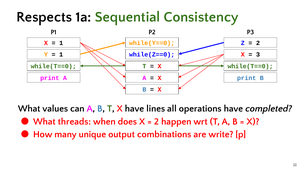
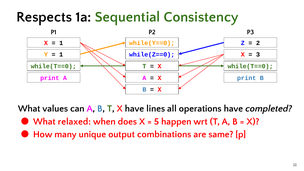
threads: threads -> relaxed
2 at (156, 121): 2 -> 5
write: write -> same
